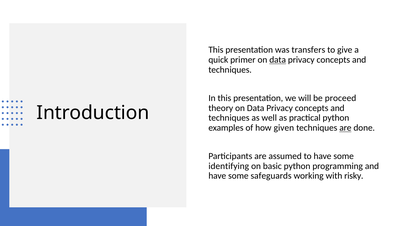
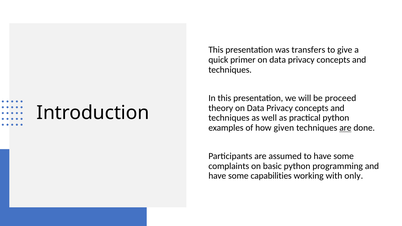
data at (278, 60) underline: present -> none
identifying: identifying -> complaints
safeguards: safeguards -> capabilities
risky: risky -> only
